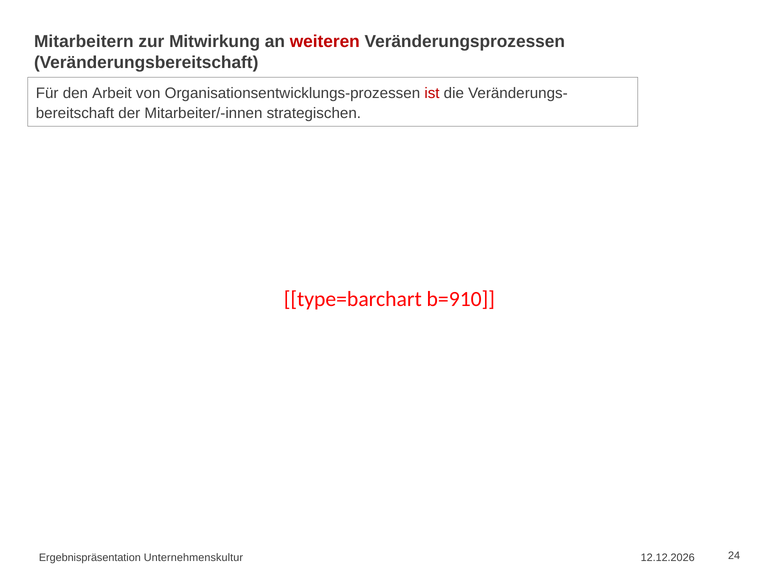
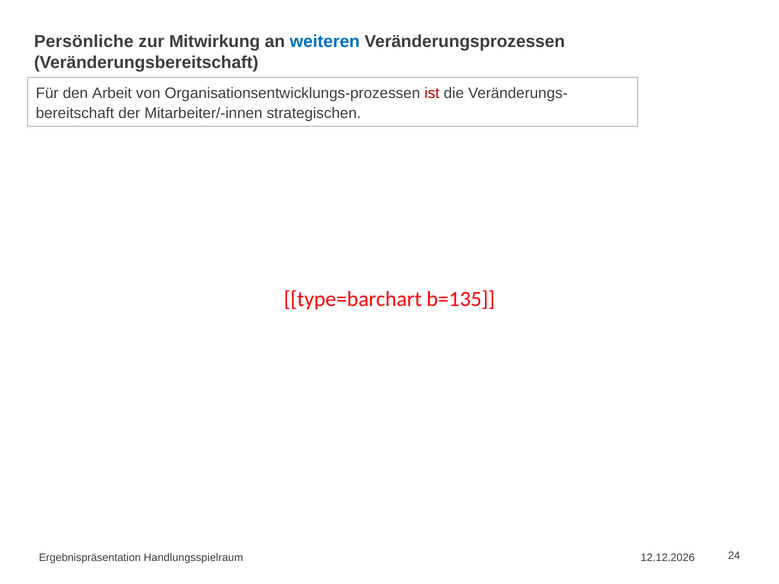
Mitarbeitern: Mitarbeitern -> Persönliche
weiteren colour: red -> blue
b=910: b=910 -> b=135
Unternehmenskultur: Unternehmenskultur -> Handlungsspielraum
